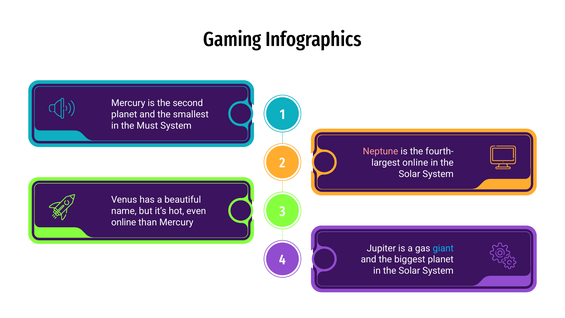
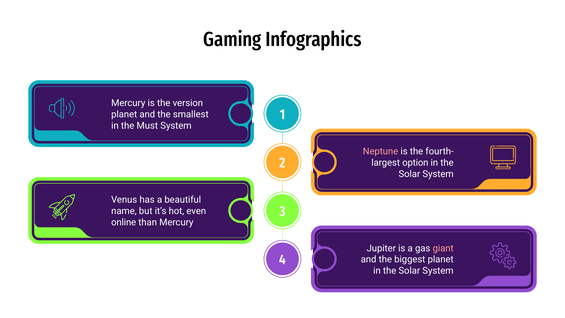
second: second -> version
online at (415, 163): online -> option
giant colour: light blue -> pink
